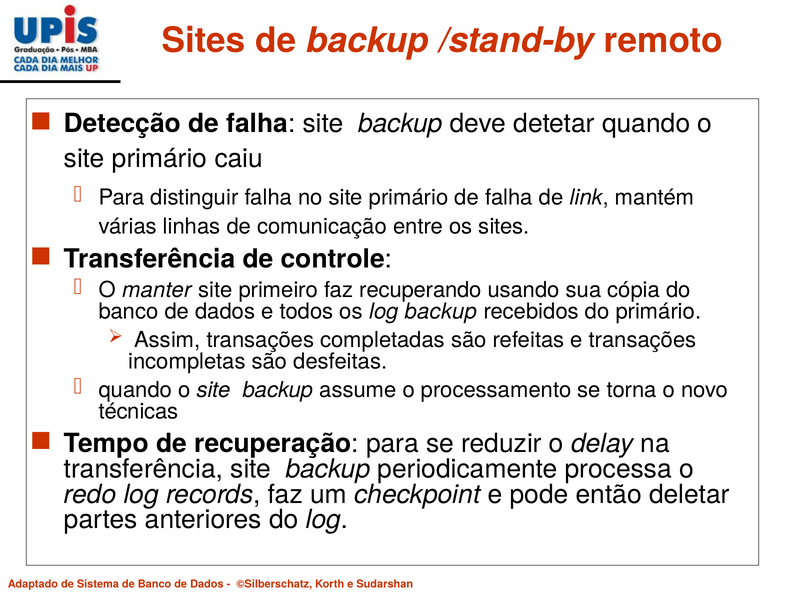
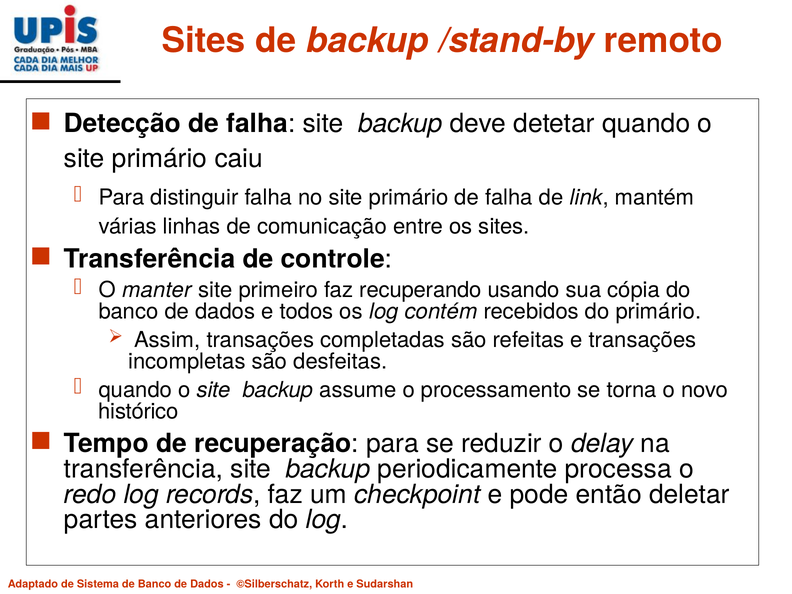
log backup: backup -> contém
técnicas: técnicas -> histórico
